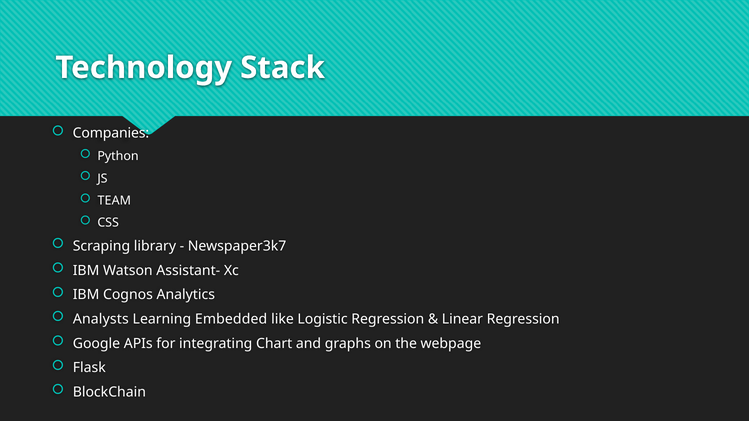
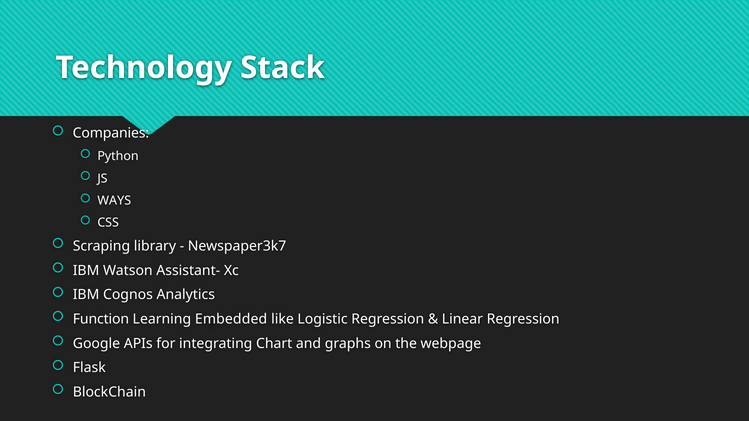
TEAM: TEAM -> WAYS
Analysts: Analysts -> Function
